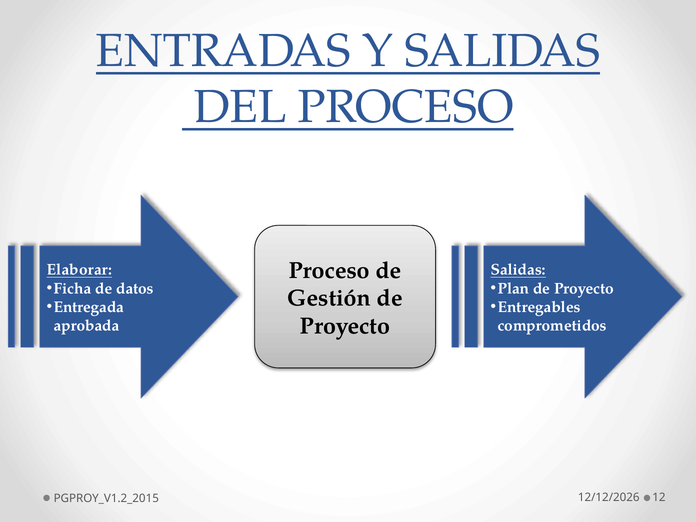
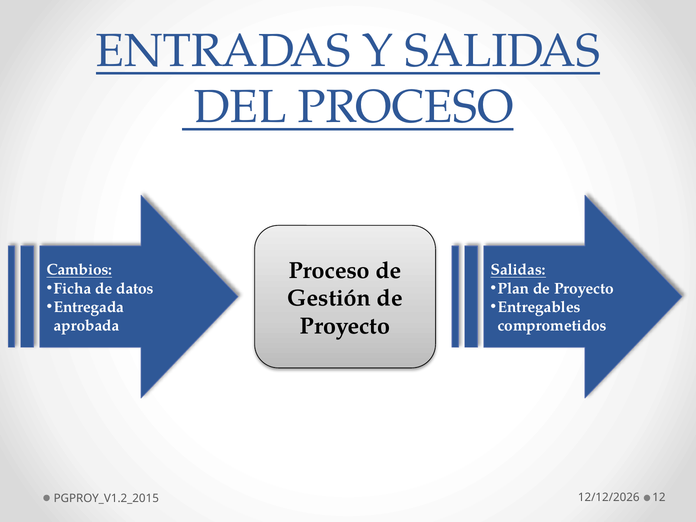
Elaborar: Elaborar -> Cambios
